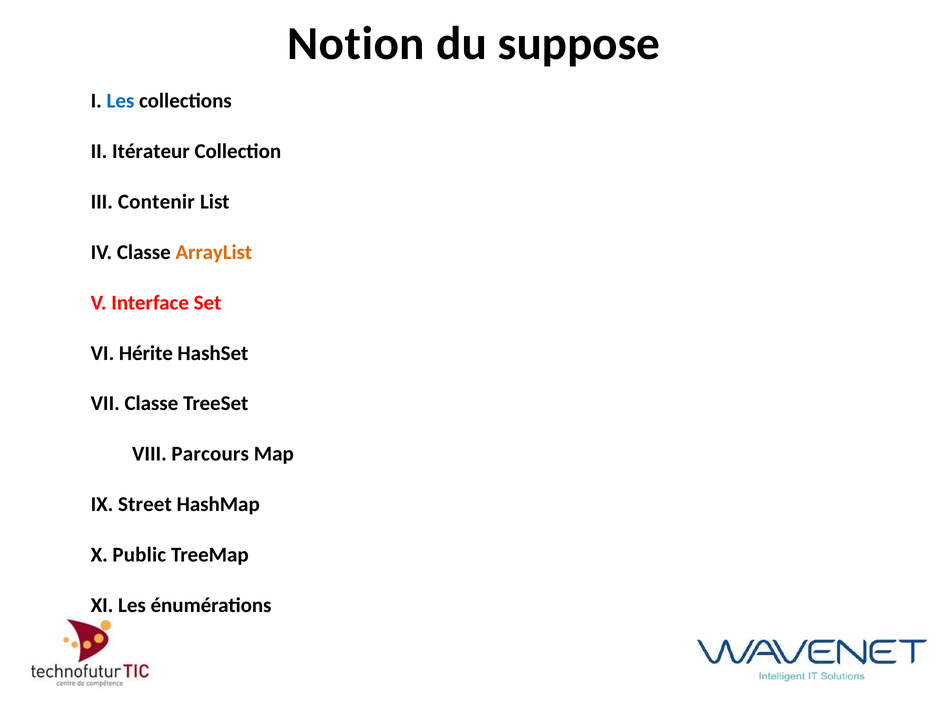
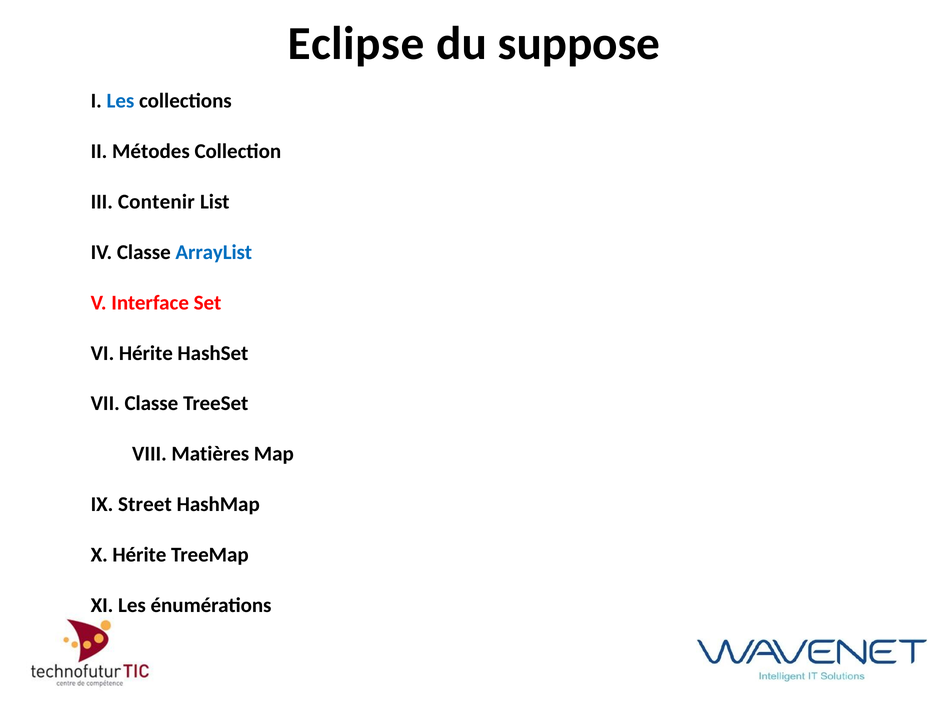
Notion: Notion -> Eclipse
Itérateur: Itérateur -> Métodes
ArrayList colour: orange -> blue
Parcours: Parcours -> Matières
X Public: Public -> Hérite
